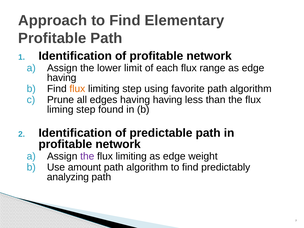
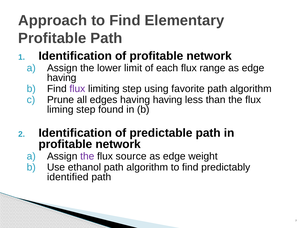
flux at (77, 89) colour: orange -> purple
limiting at (131, 156): limiting -> source
amount: amount -> ethanol
analyzing: analyzing -> identified
